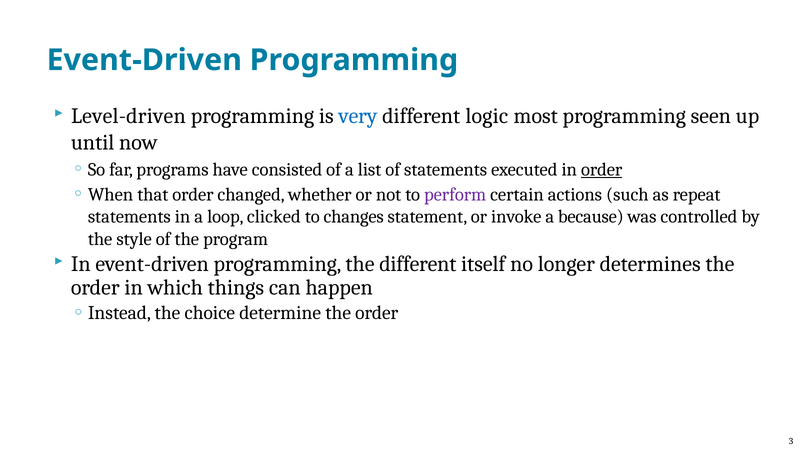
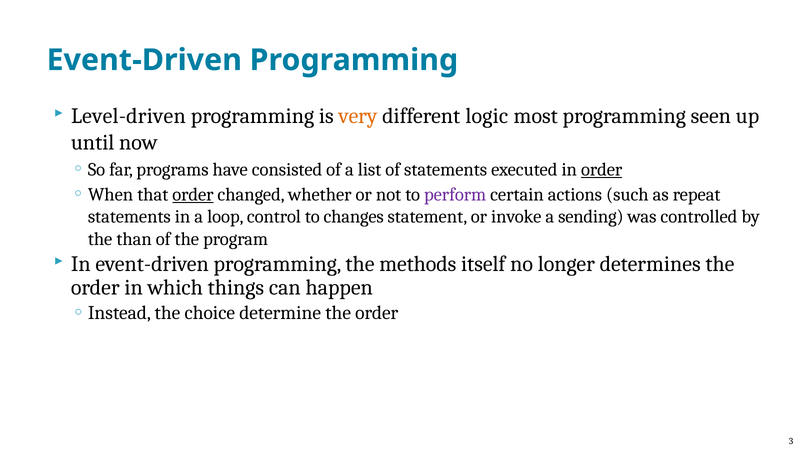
very colour: blue -> orange
order at (193, 194) underline: none -> present
clicked: clicked -> control
because: because -> sending
style: style -> than
the different: different -> methods
